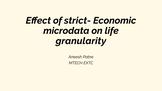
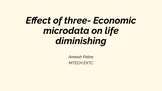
strict-: strict- -> three-
granularity: granularity -> diminishing
